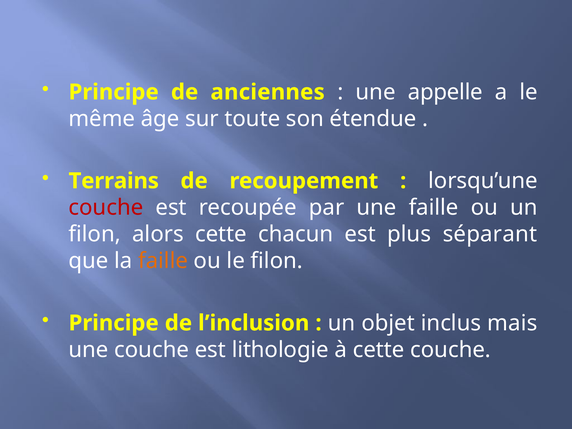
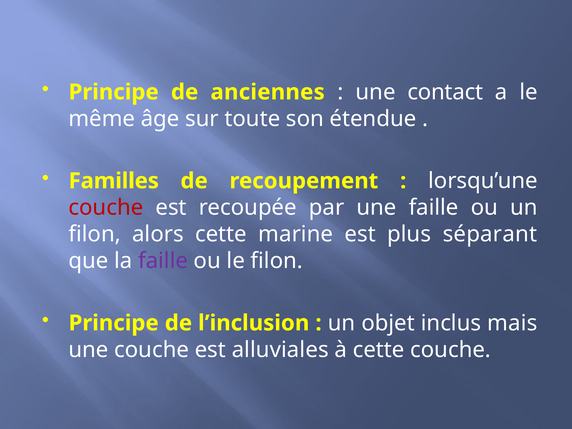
appelle: appelle -> contact
Terrains: Terrains -> Familles
chacun: chacun -> marine
faille at (163, 261) colour: orange -> purple
lithologie: lithologie -> alluviales
